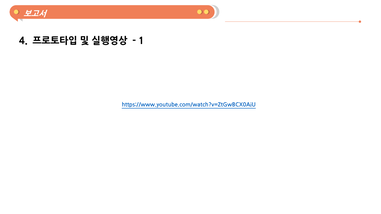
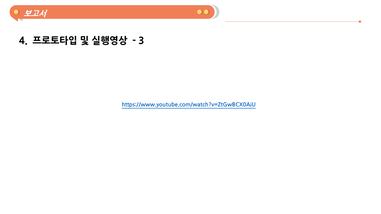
1: 1 -> 3
